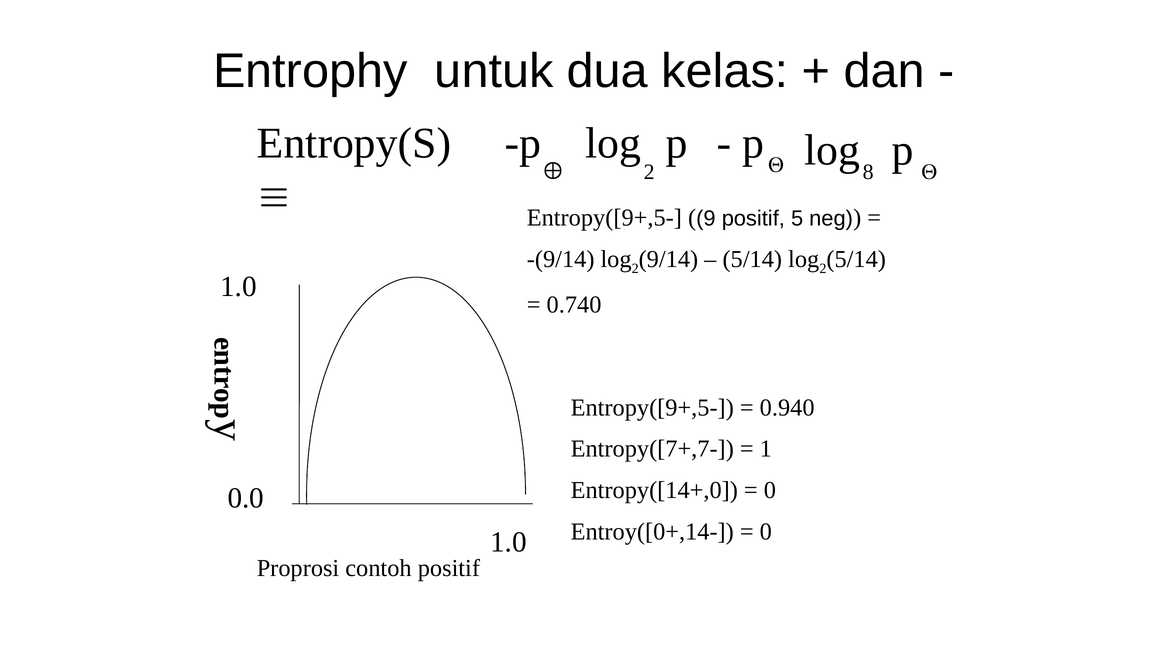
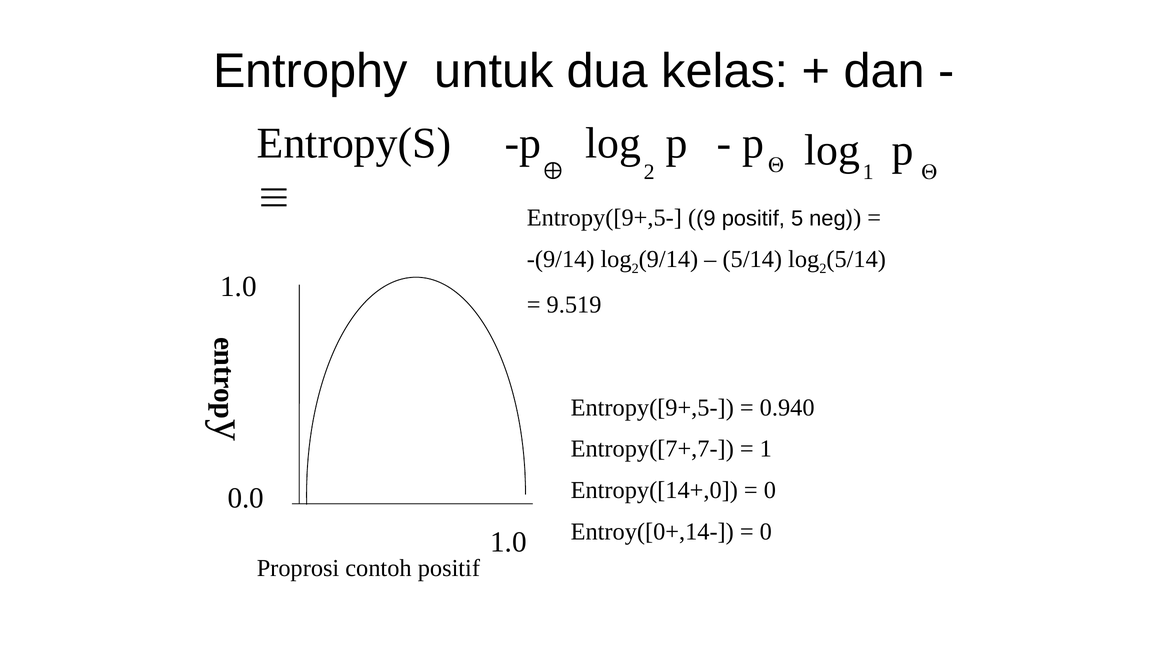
8 at (868, 172): 8 -> 1
0.740: 0.740 -> 9.519
